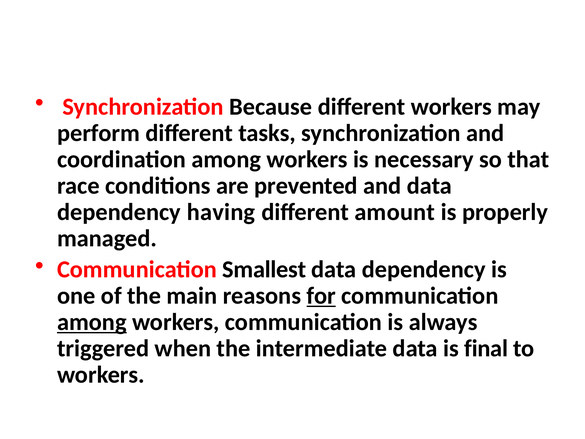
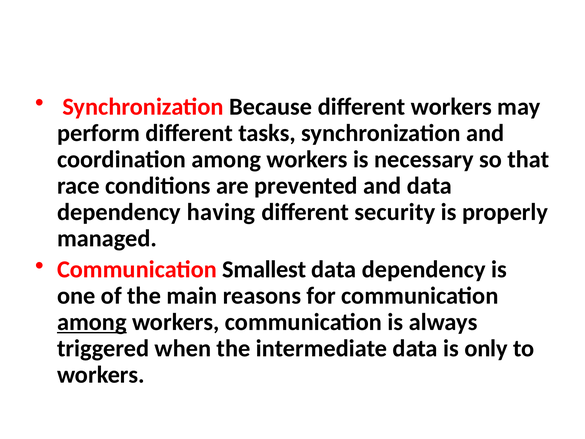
amount: amount -> security
for underline: present -> none
final: final -> only
